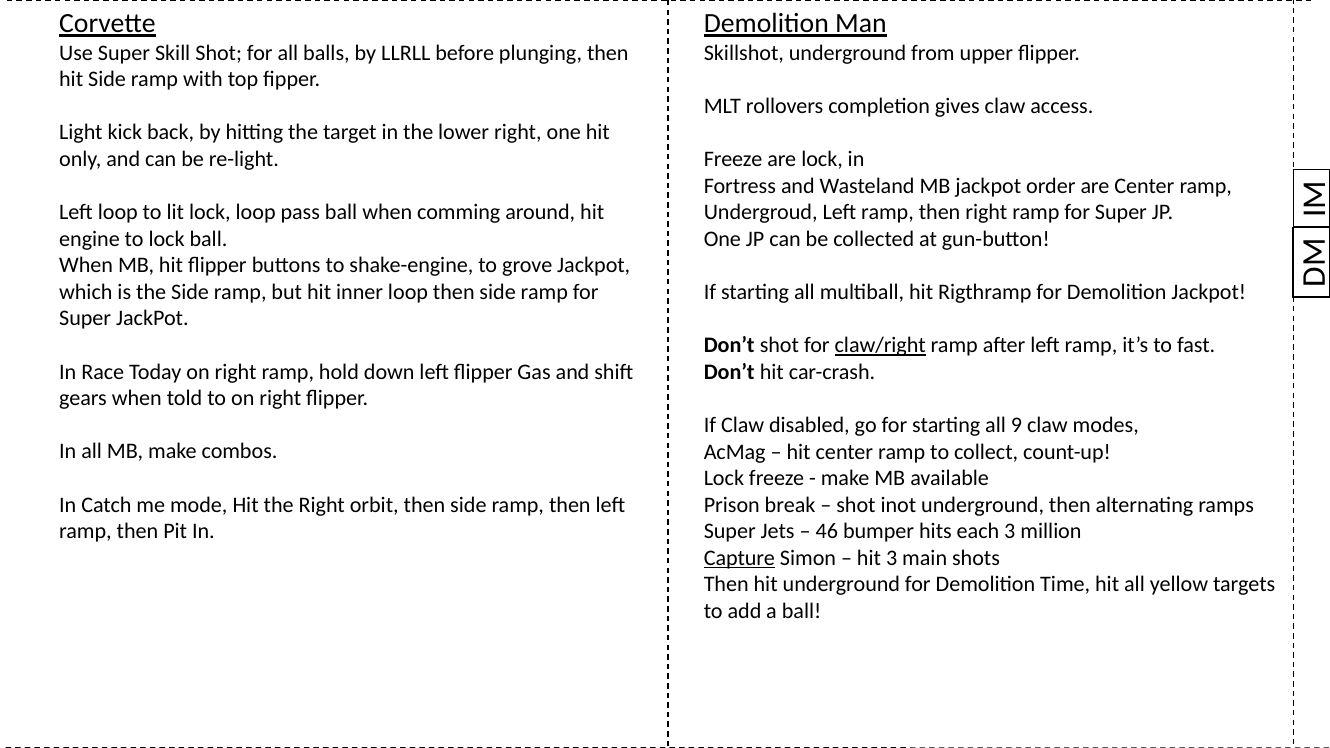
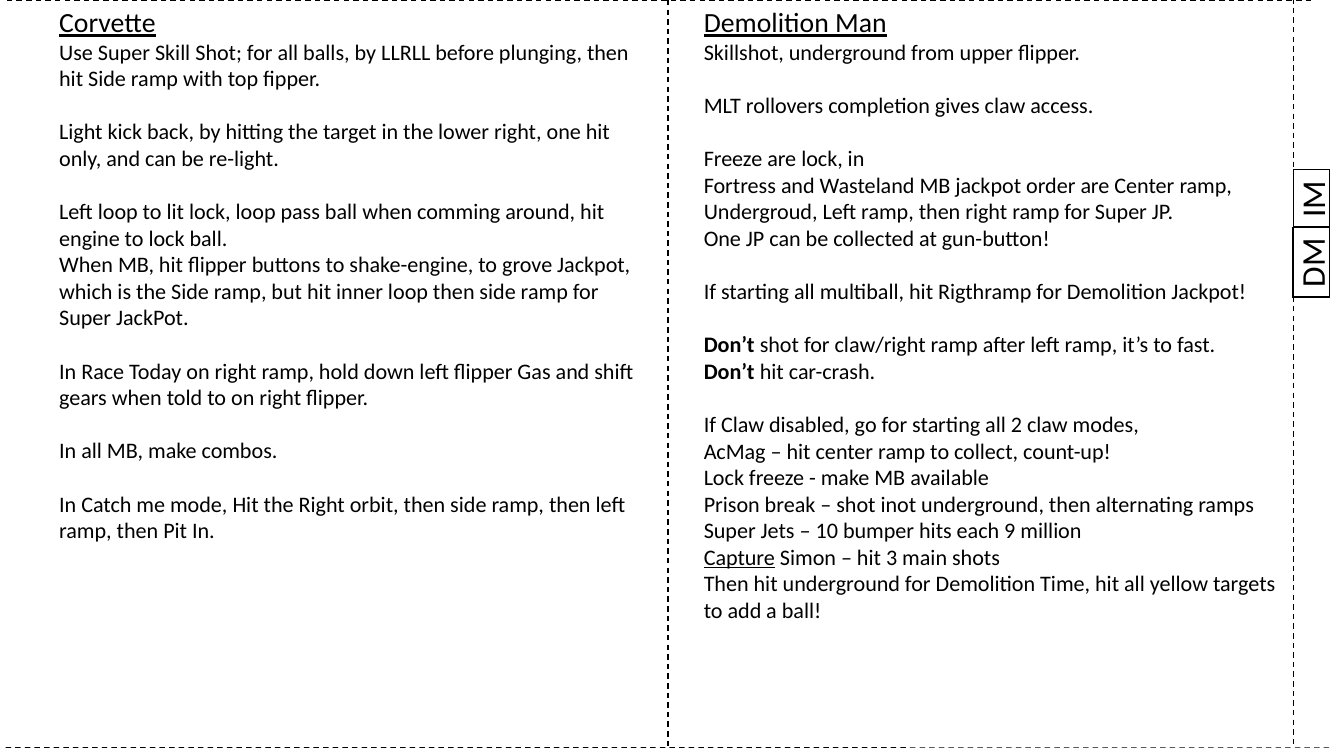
claw/right underline: present -> none
9: 9 -> 2
46: 46 -> 10
each 3: 3 -> 9
